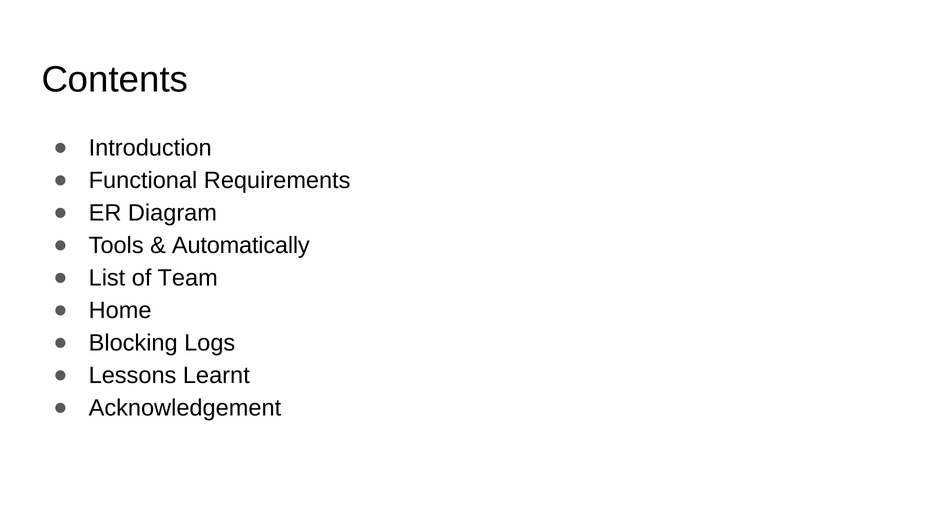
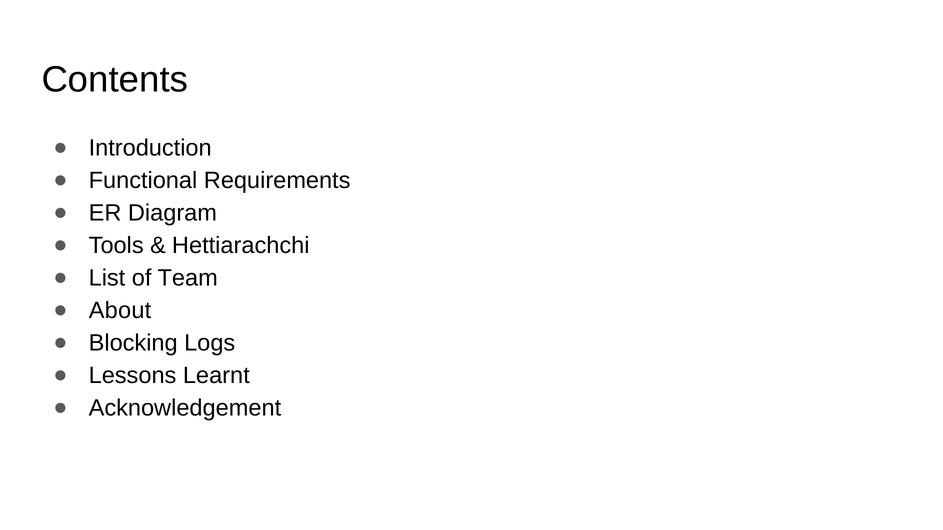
Automatically: Automatically -> Hettiarachchi
Home: Home -> About
